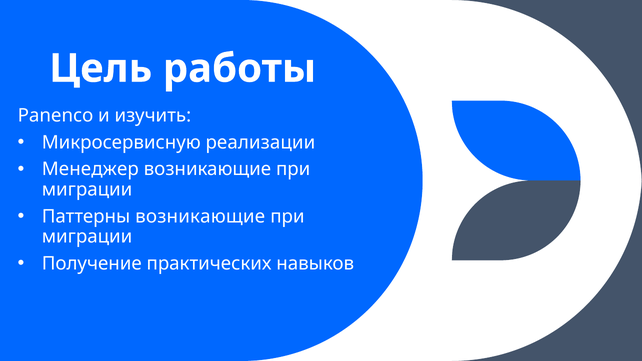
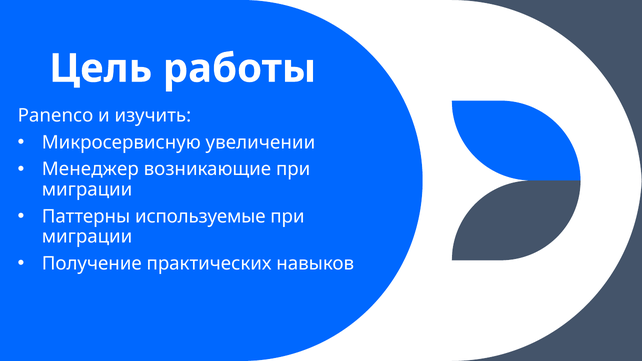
реализации: реализации -> увеличении
Паттерны возникающие: возникающие -> используемые
